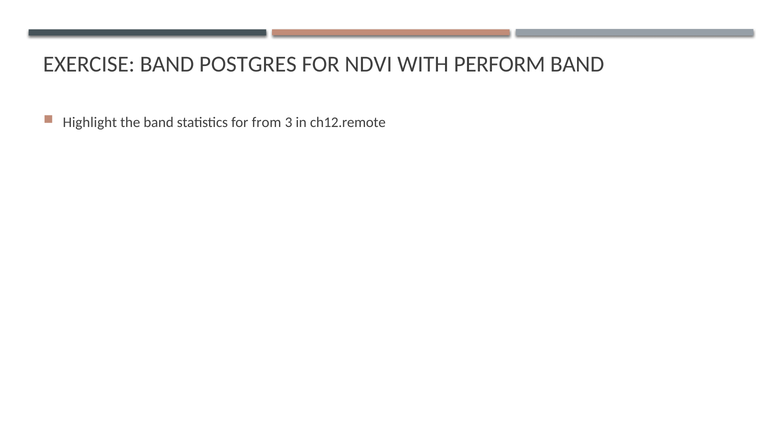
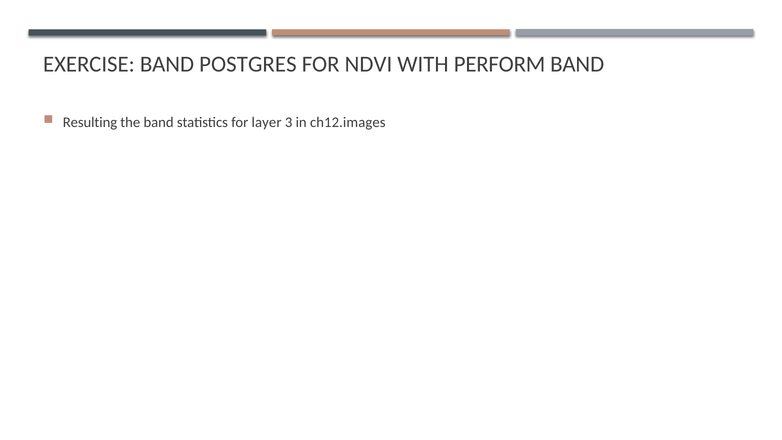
Highlight: Highlight -> Resulting
from: from -> layer
ch12.remote: ch12.remote -> ch12.images
